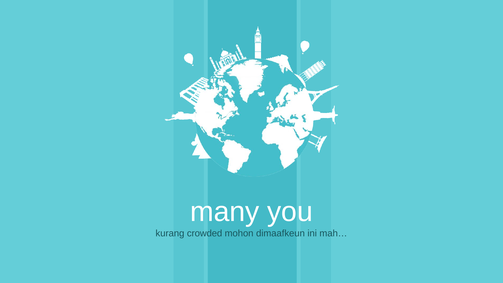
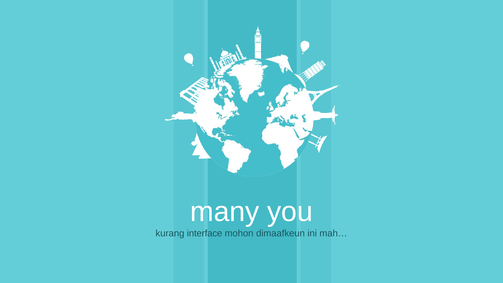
crowded: crowded -> interface
